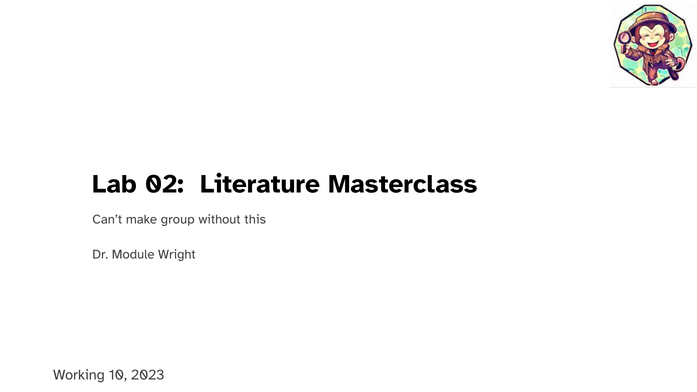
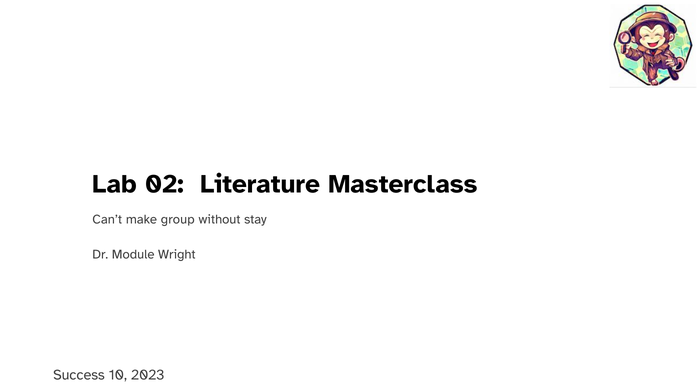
this: this -> stay
Working: Working -> Success
